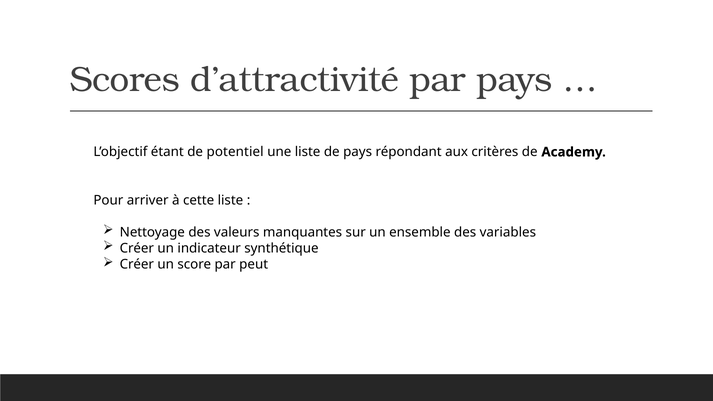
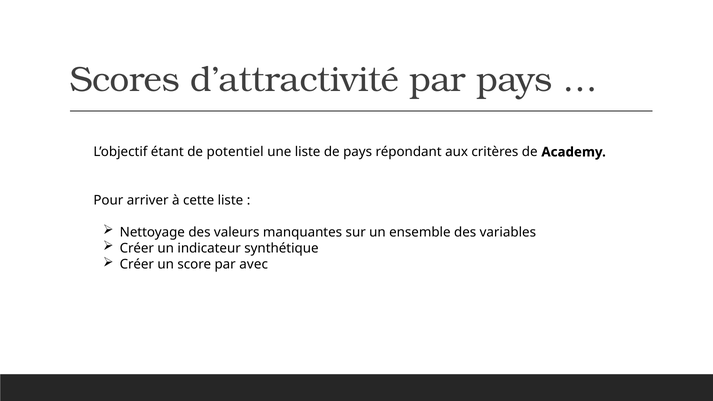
peut: peut -> avec
